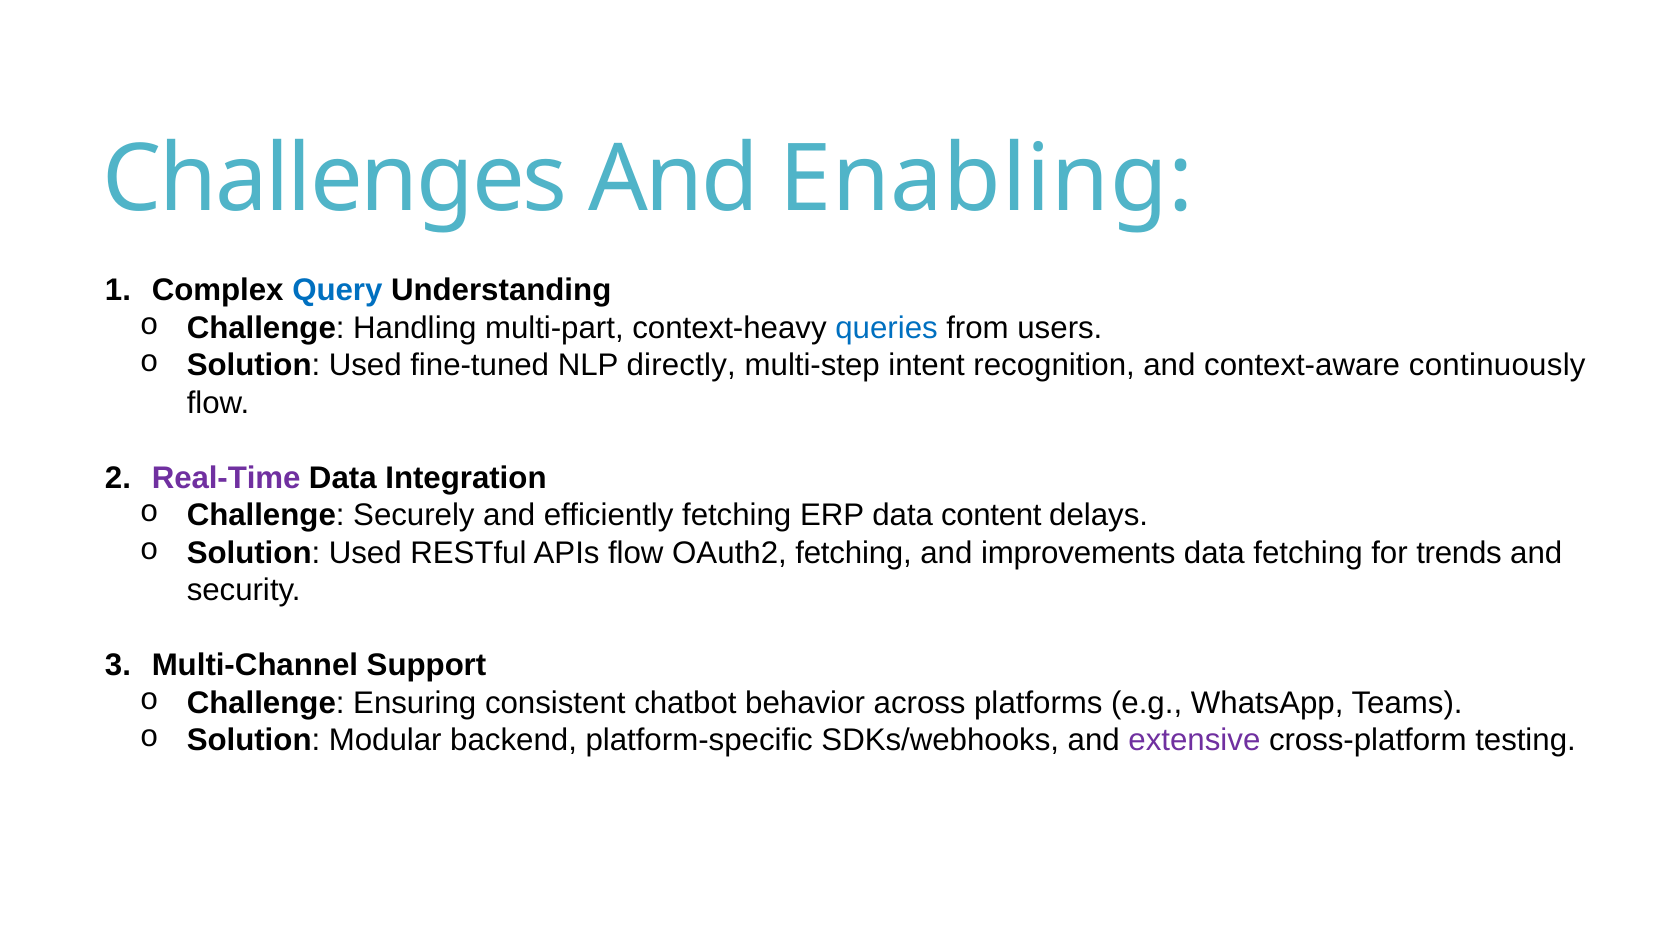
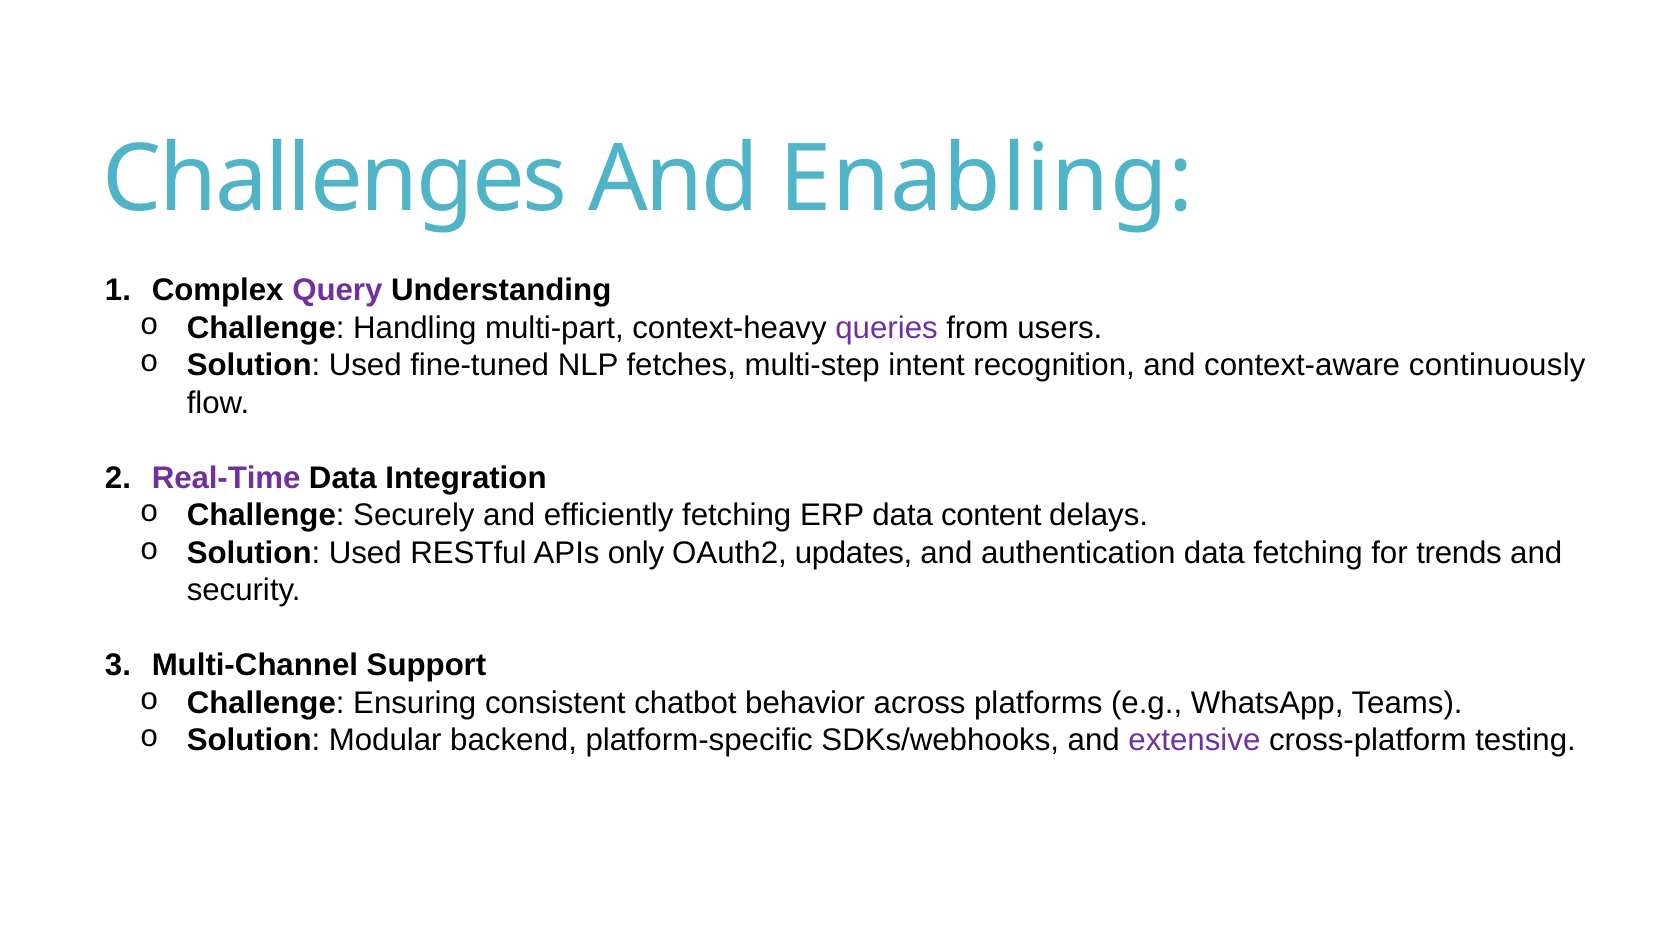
Query colour: blue -> purple
queries colour: blue -> purple
directly: directly -> fetches
APIs flow: flow -> only
OAuth2 fetching: fetching -> updates
improvements: improvements -> authentication
